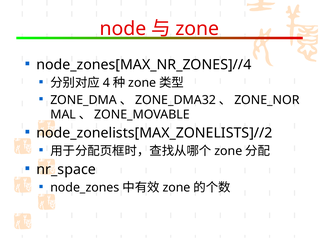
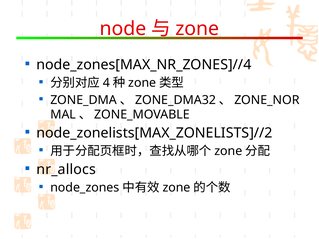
nr_space: nr_space -> nr_allocs
